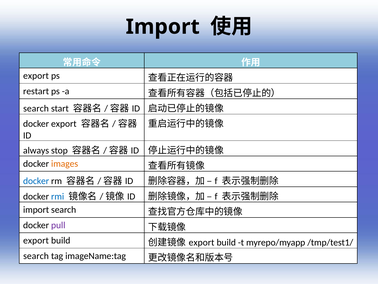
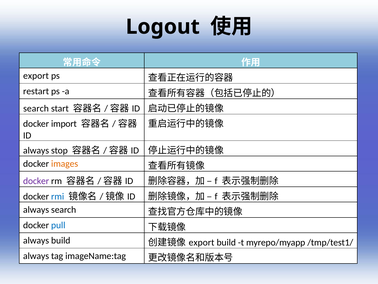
Import at (163, 27): Import -> Logout
docker export: export -> import
docker at (36, 181) colour: blue -> purple
import at (36, 209): import -> always
pull colour: purple -> blue
export at (36, 240): export -> always
search at (36, 255): search -> always
